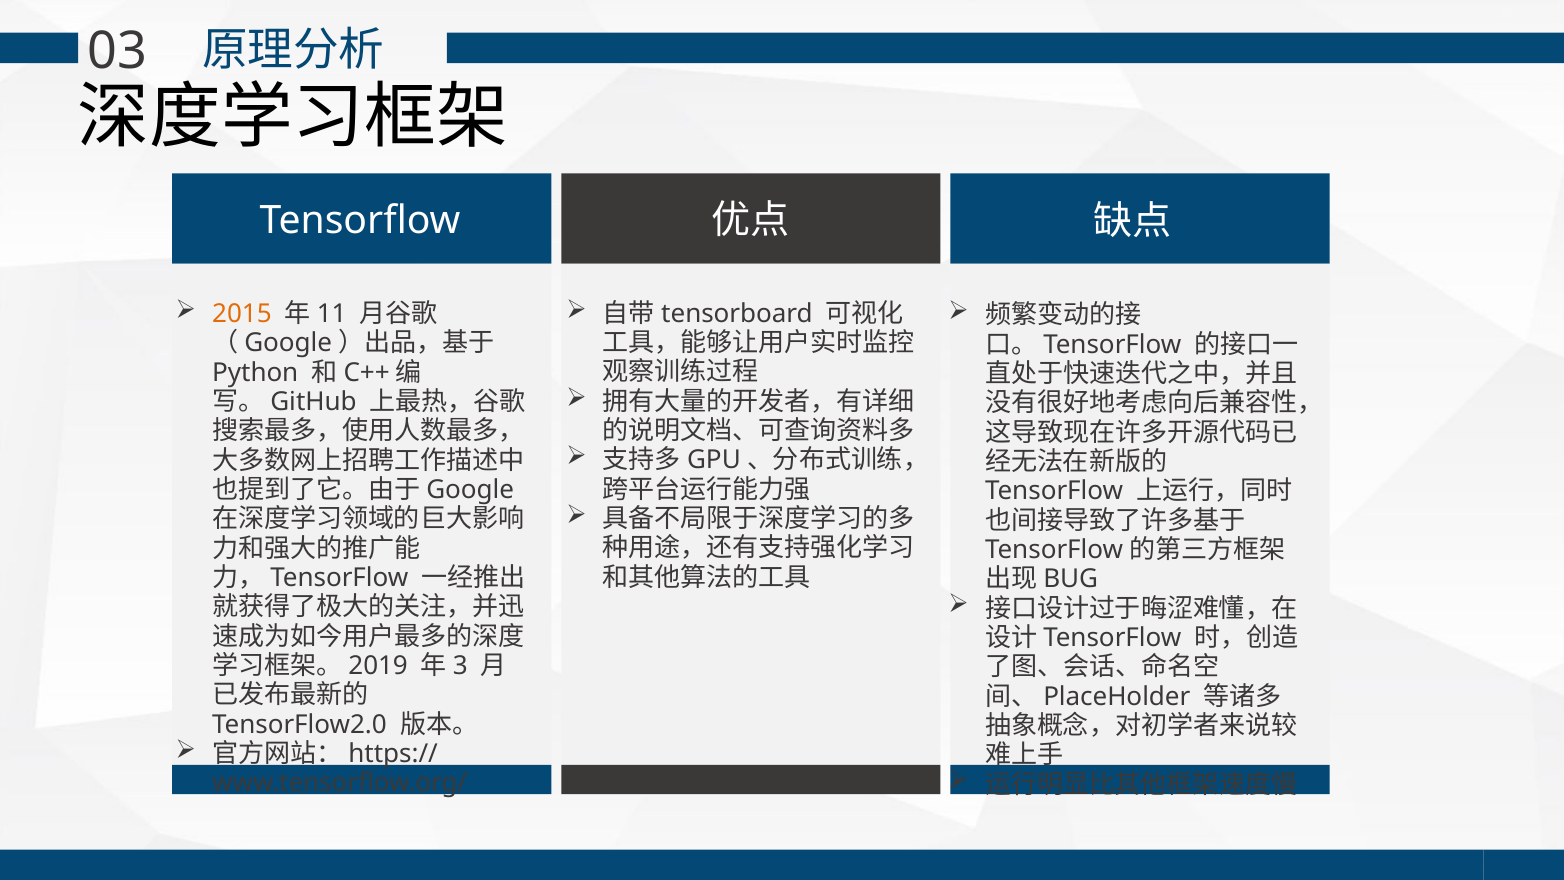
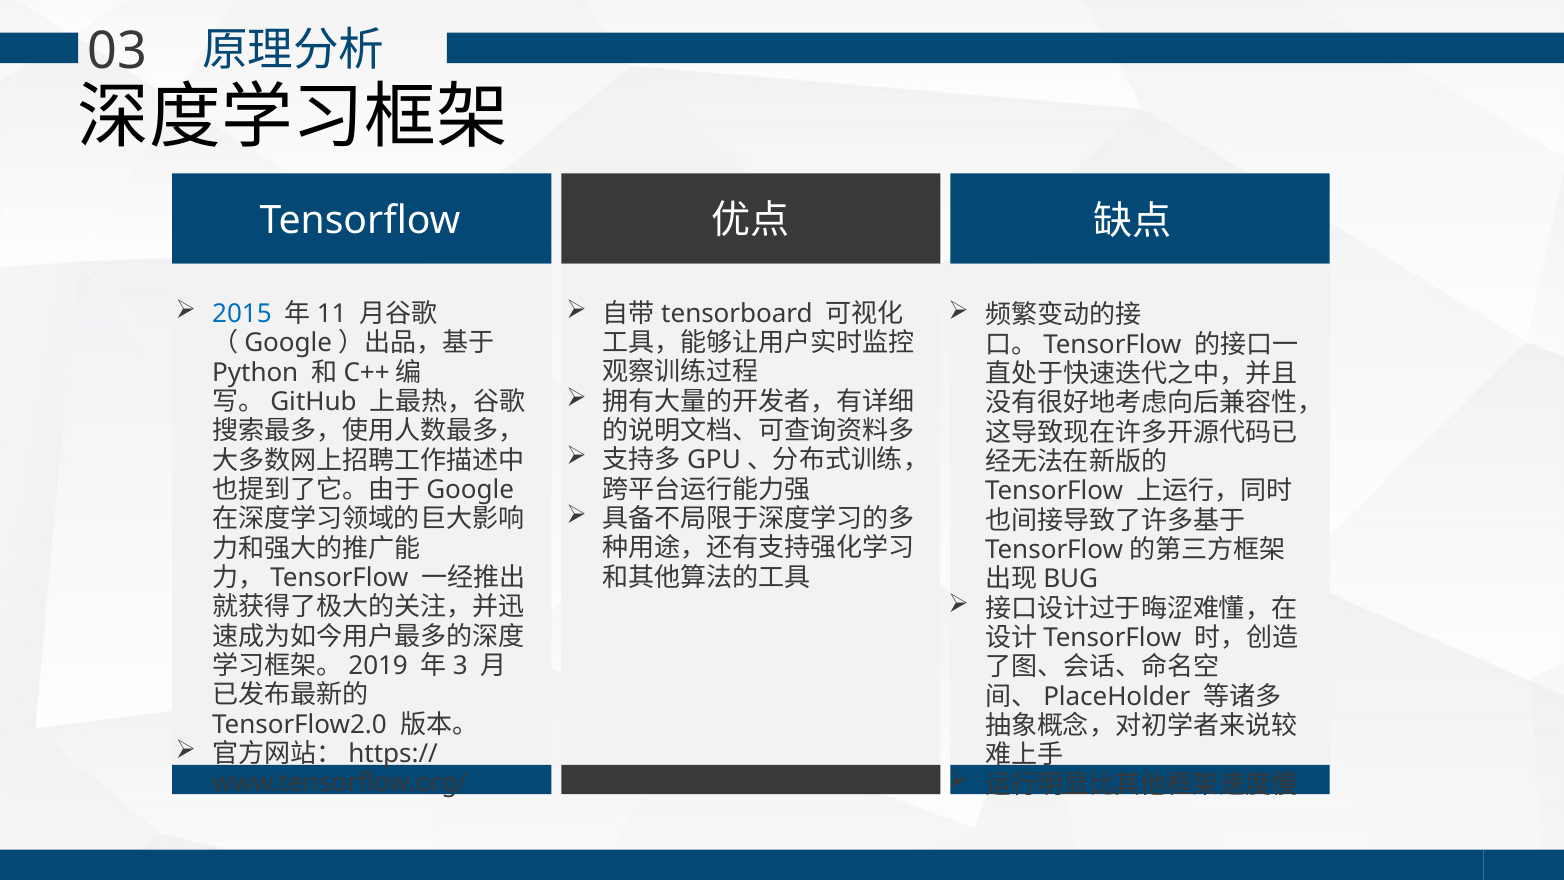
2015 colour: orange -> blue
